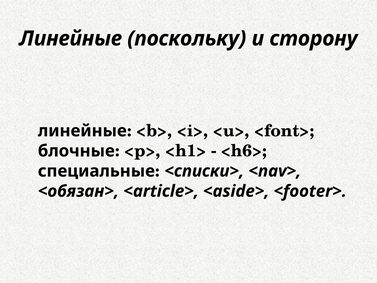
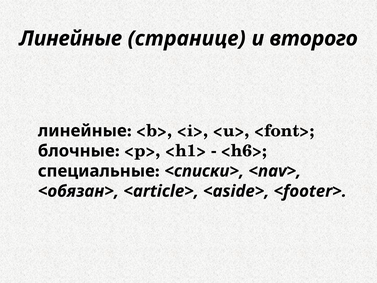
поскольку: поскольку -> странице
сторону: сторону -> второго
